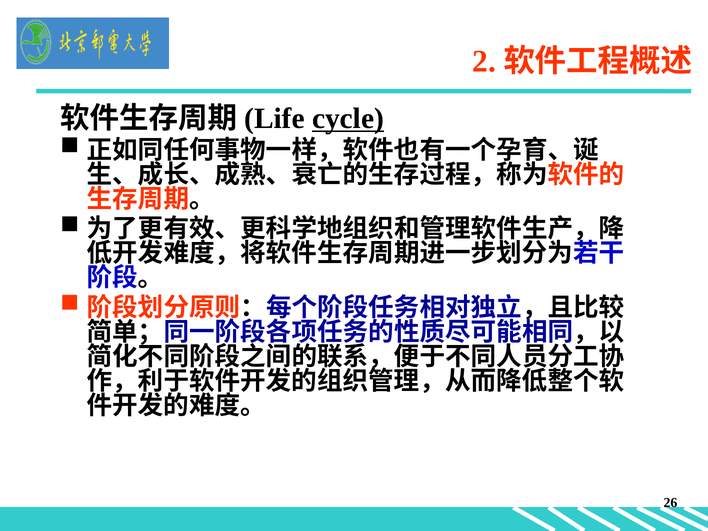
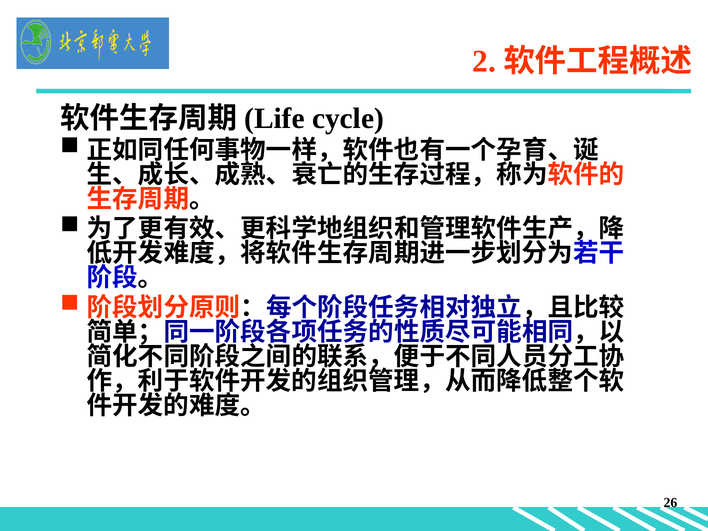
cycle underline: present -> none
